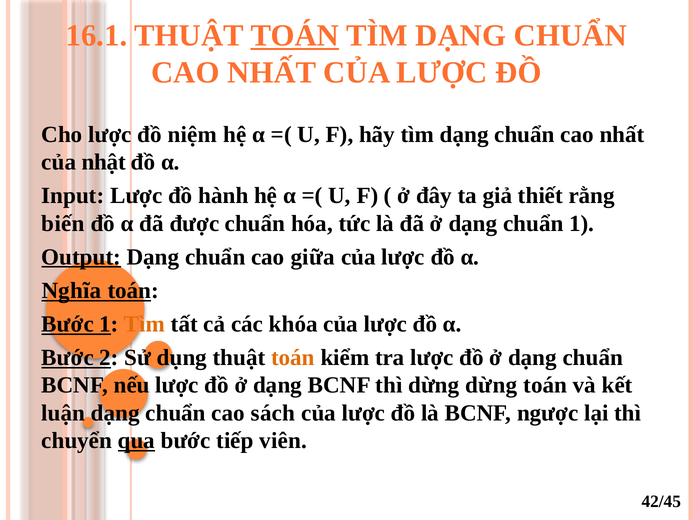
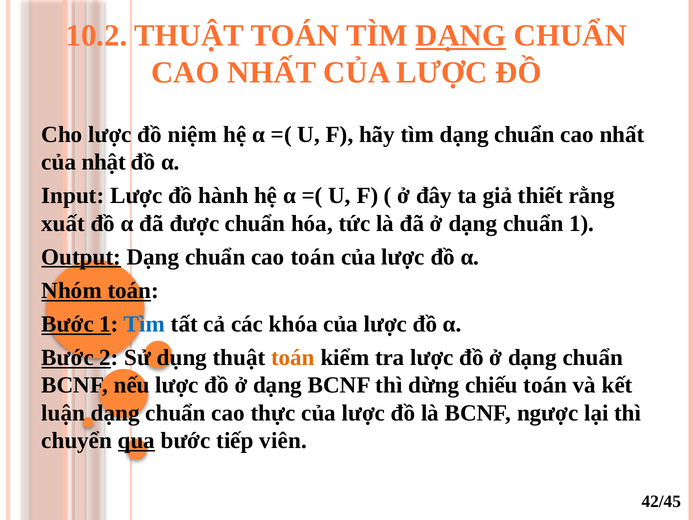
16.1: 16.1 -> 10.2
TOÁN at (295, 36) underline: present -> none
DẠNG at (461, 36) underline: none -> present
biến: biến -> xuất
cao giữa: giữa -> toán
Nghĩa: Nghĩa -> Nhóm
Tìm at (144, 324) colour: orange -> blue
dừng dừng: dừng -> chiếu
sách: sách -> thực
